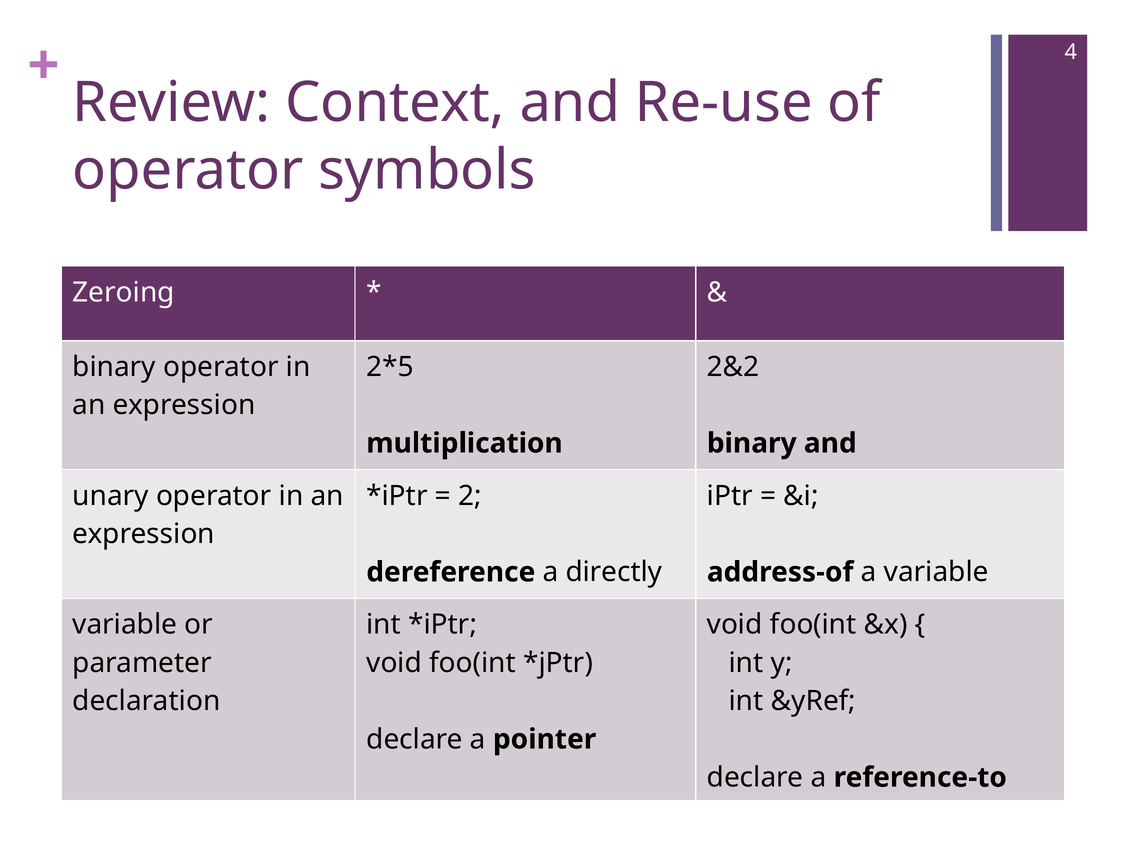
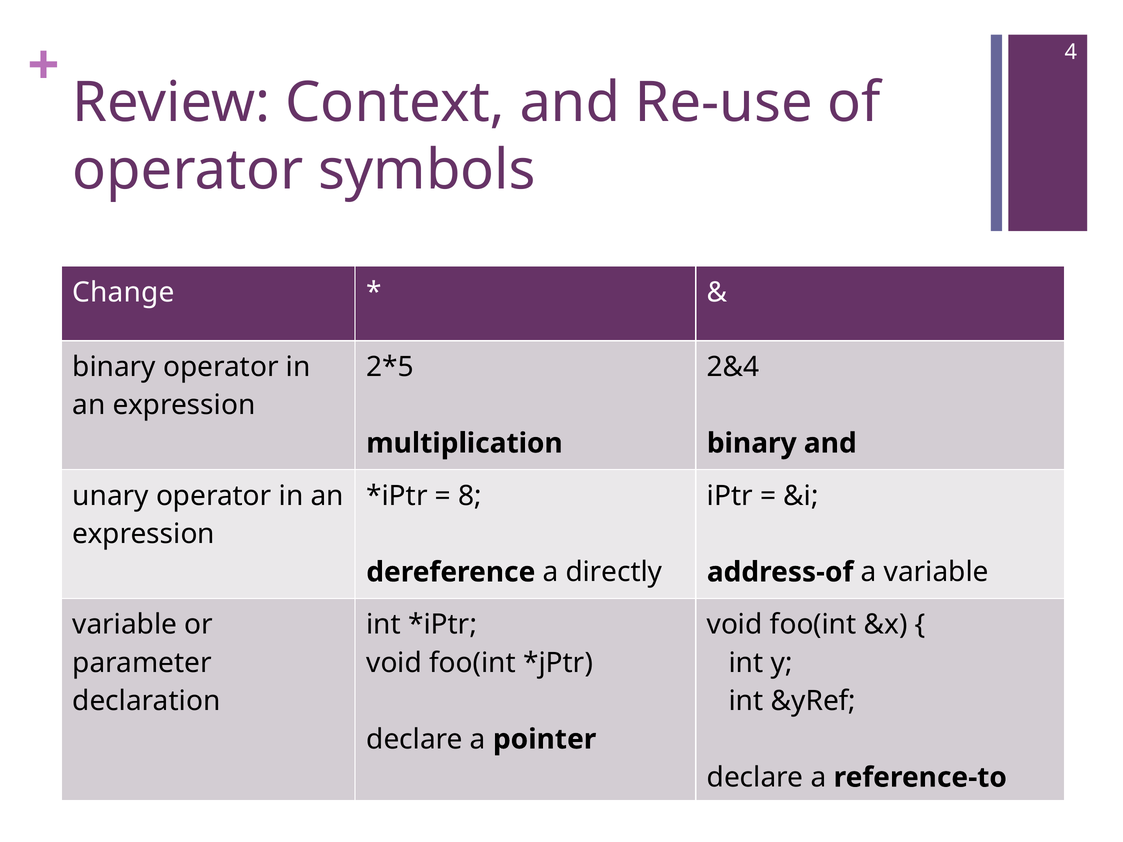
Zeroing: Zeroing -> Change
2&2: 2&2 -> 2&4
2: 2 -> 8
